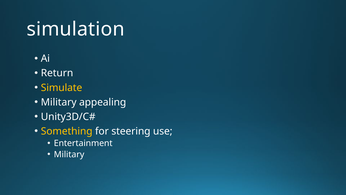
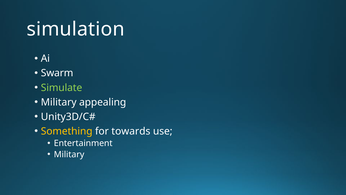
Return: Return -> Swarm
Simulate colour: yellow -> light green
steering: steering -> towards
